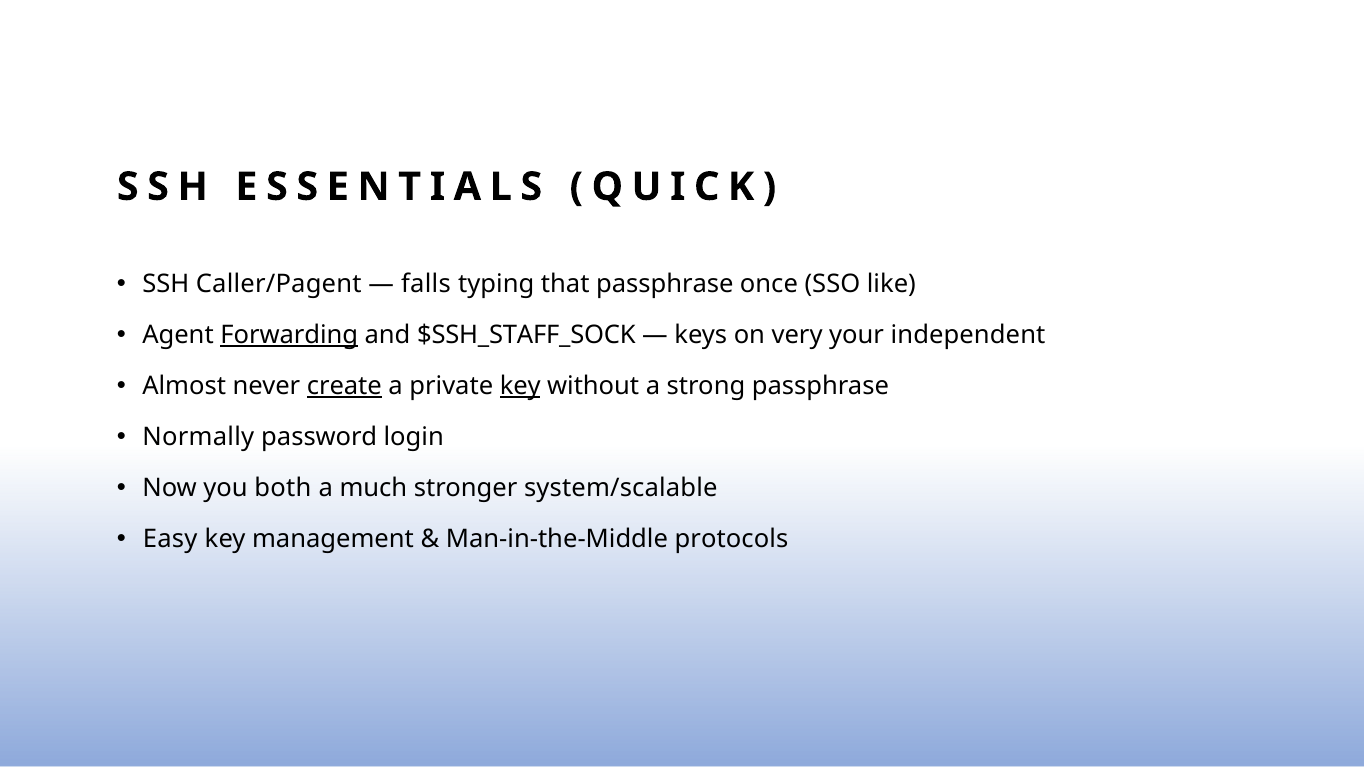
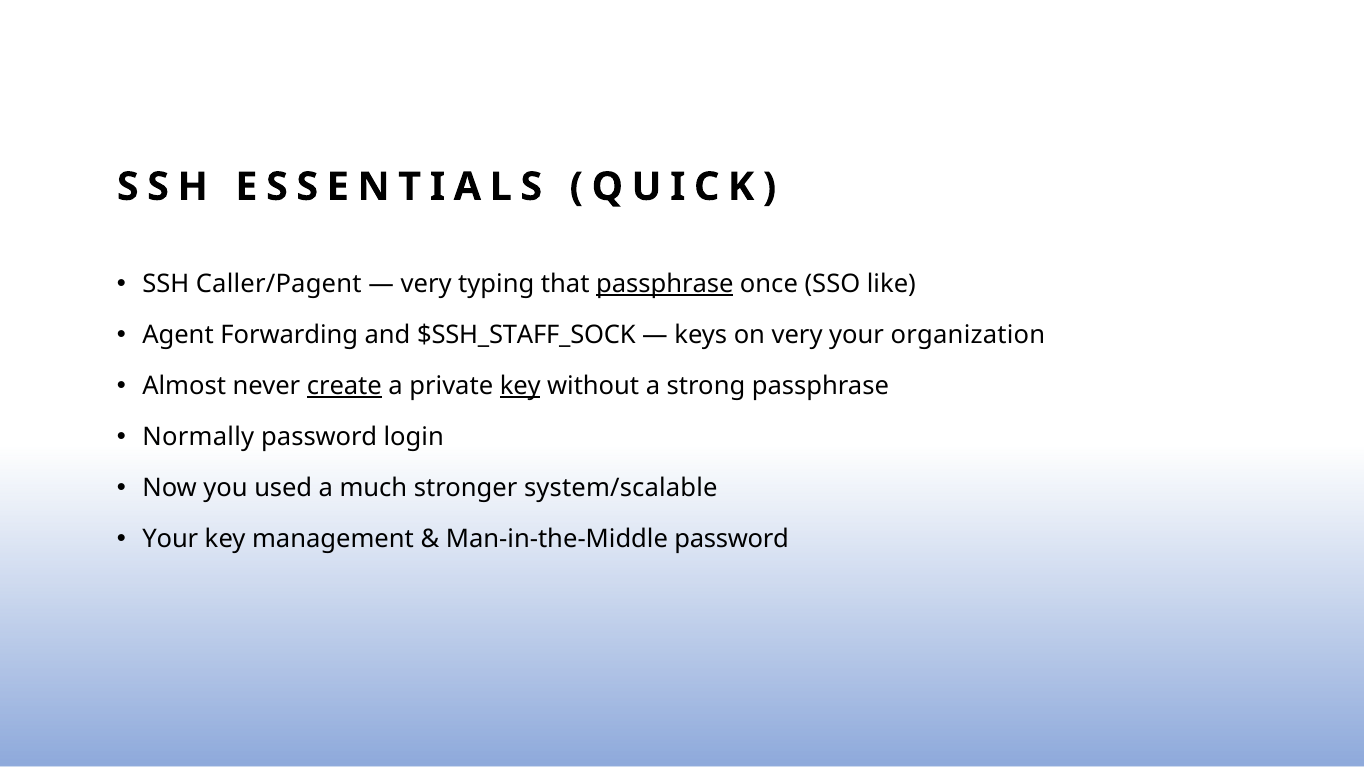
falls at (426, 284): falls -> very
passphrase at (665, 284) underline: none -> present
Forwarding underline: present -> none
independent: independent -> organization
both: both -> used
Easy at (170, 539): Easy -> Your
Man-in-the-Middle protocols: protocols -> password
